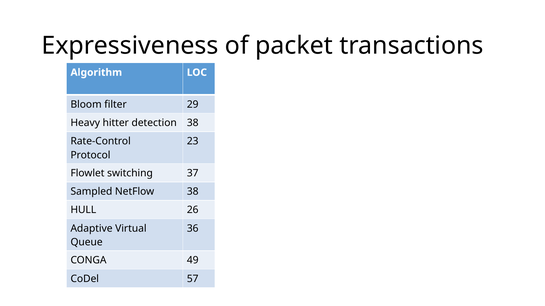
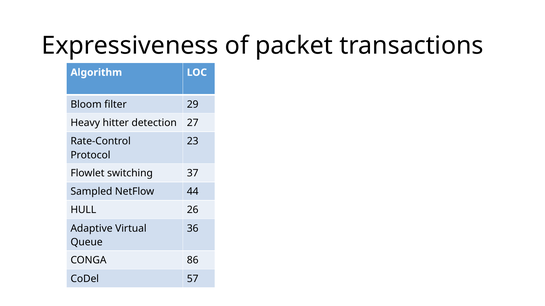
detection 38: 38 -> 27
NetFlow 38: 38 -> 44
49: 49 -> 86
